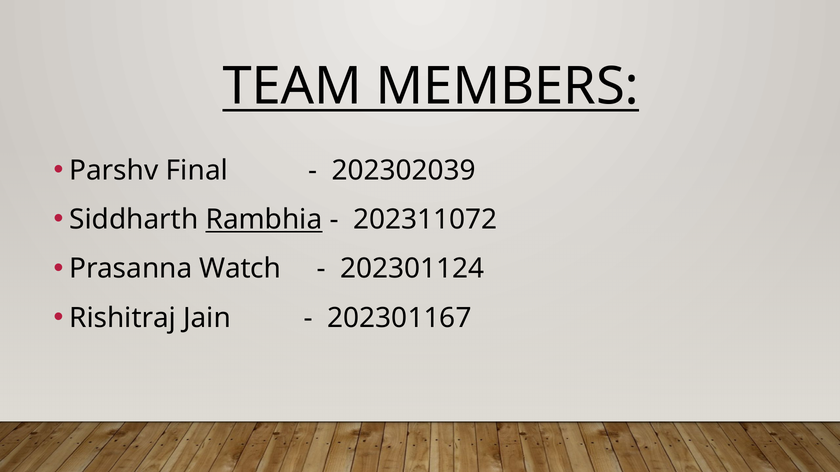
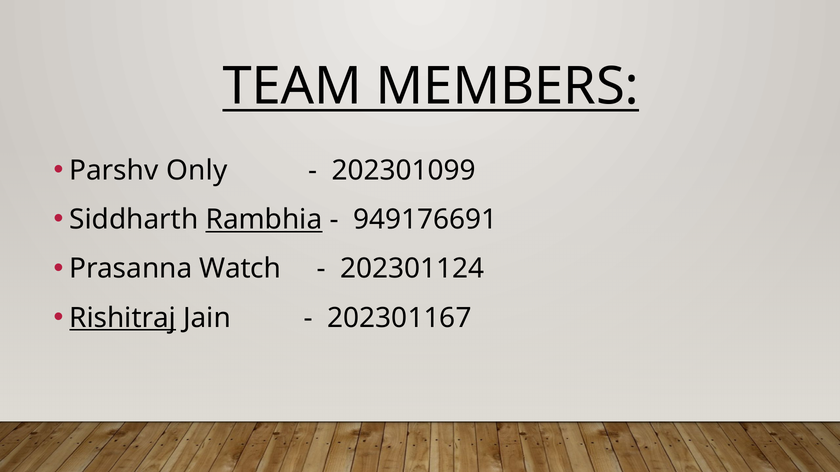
Final: Final -> Only
202302039: 202302039 -> 202301099
202311072: 202311072 -> 949176691
Rishitraj underline: none -> present
